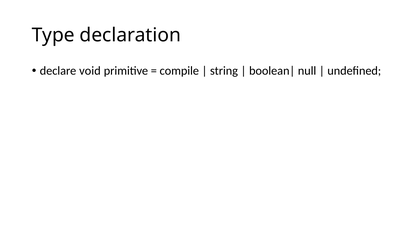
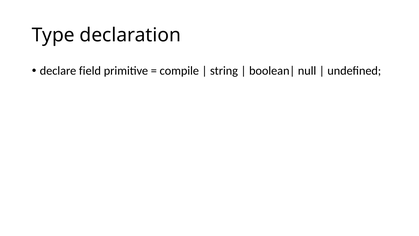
void: void -> field
